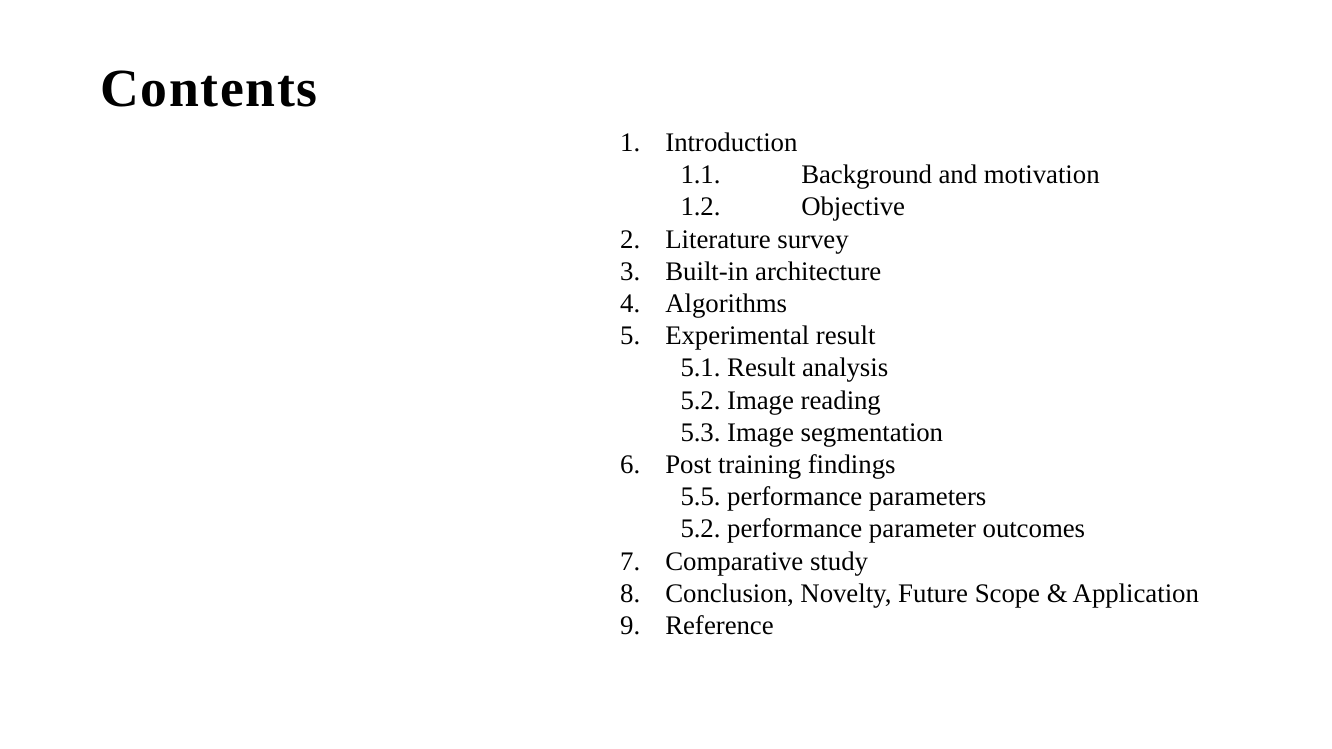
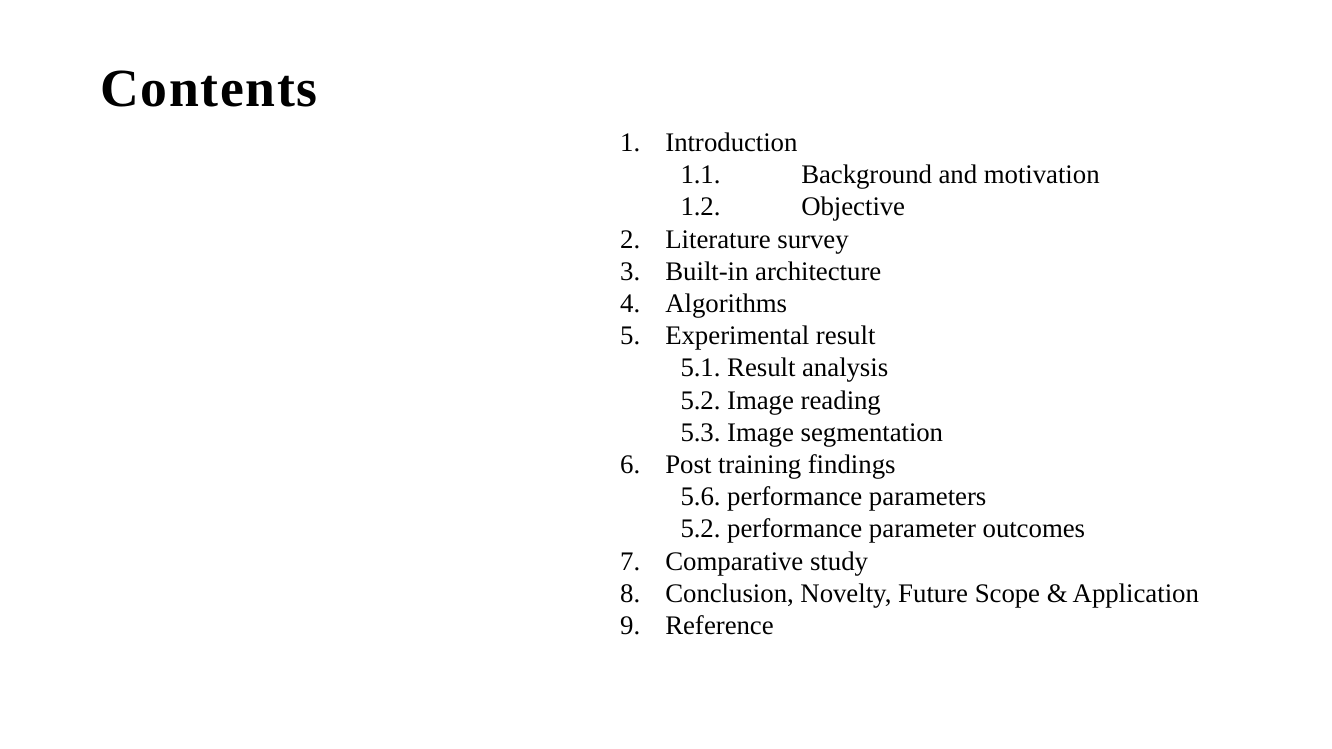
5.5: 5.5 -> 5.6
